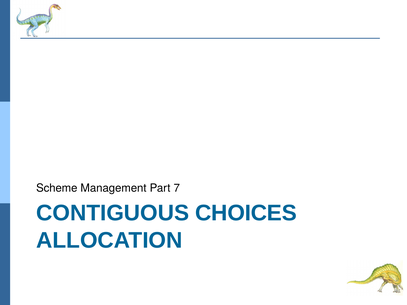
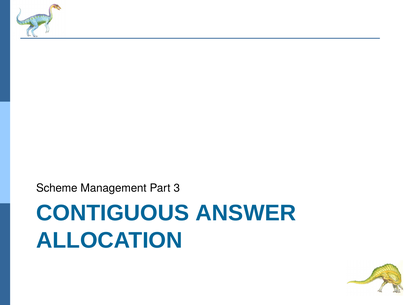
7: 7 -> 3
CHOICES: CHOICES -> ANSWER
